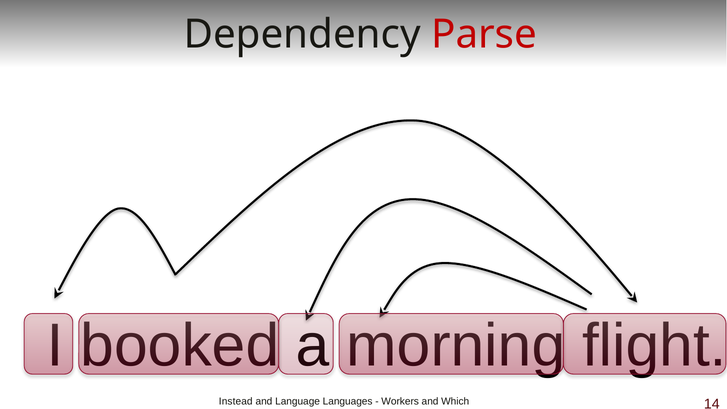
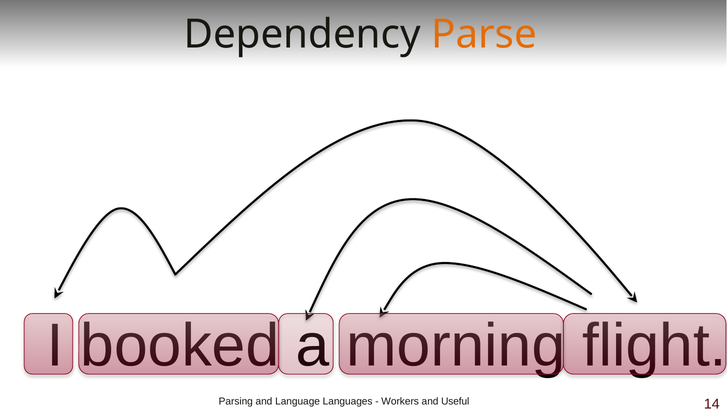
Parse colour: red -> orange
Instead: Instead -> Parsing
Which: Which -> Useful
